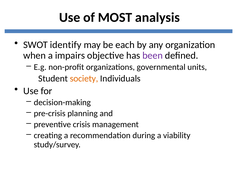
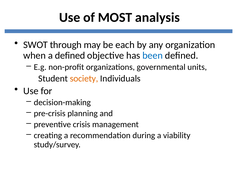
identify: identify -> through
a impairs: impairs -> defined
been colour: purple -> blue
